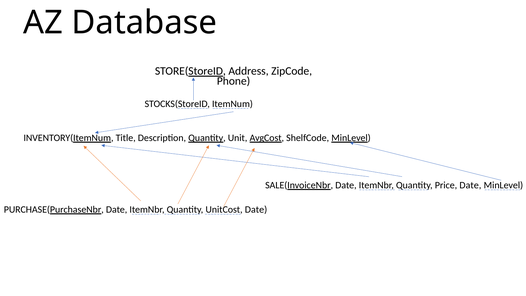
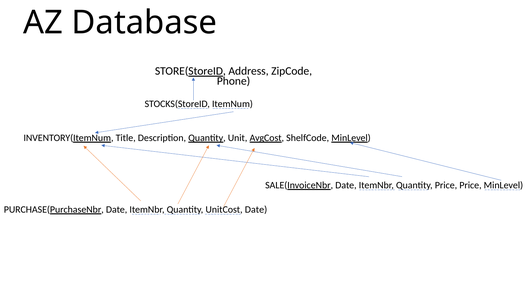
Price Date: Date -> Price
